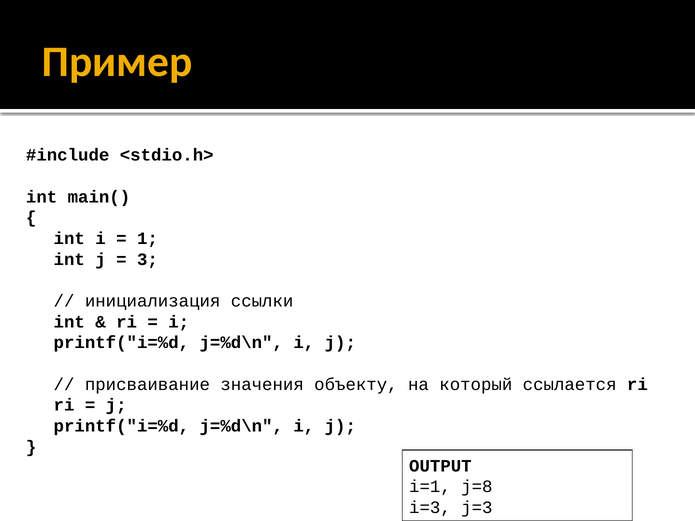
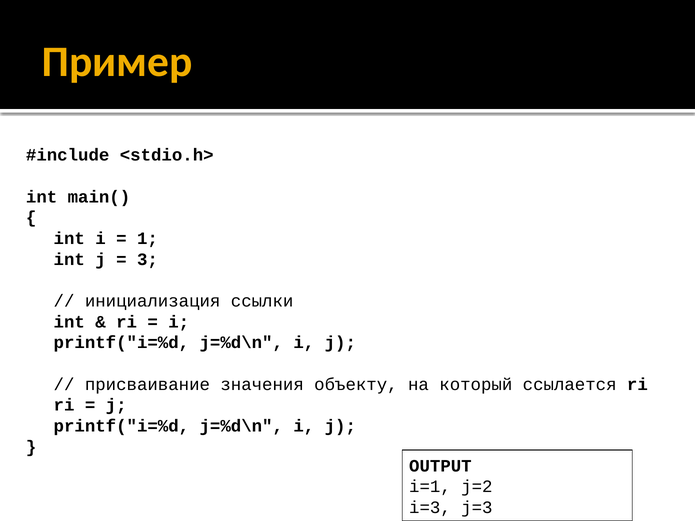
j=8: j=8 -> j=2
